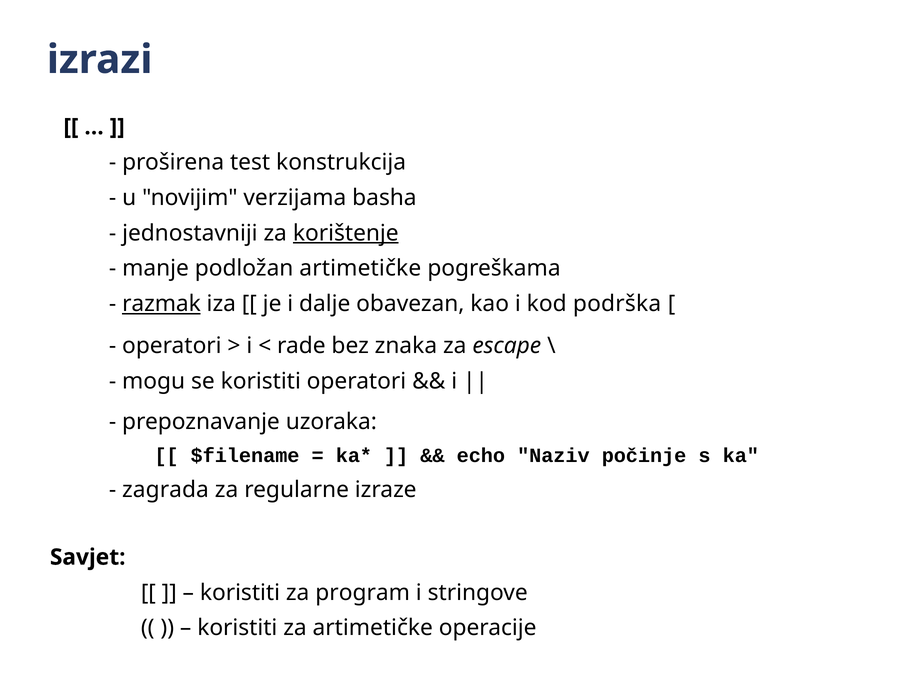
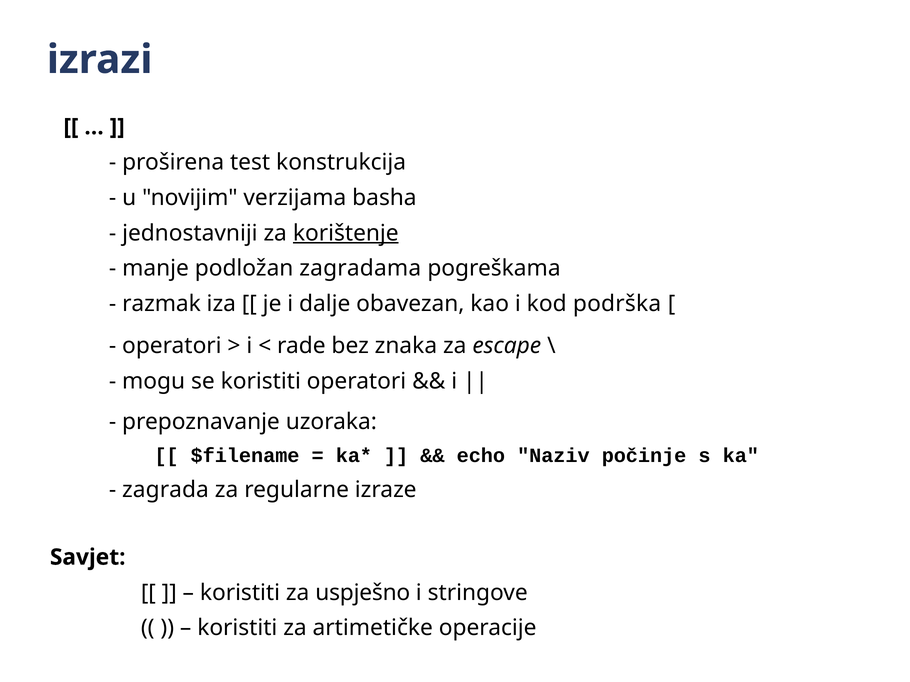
podložan artimetičke: artimetičke -> zagradama
razmak underline: present -> none
program: program -> uspješno
